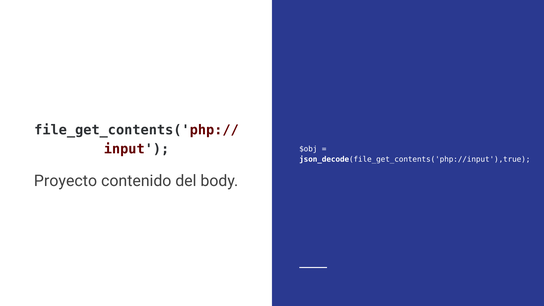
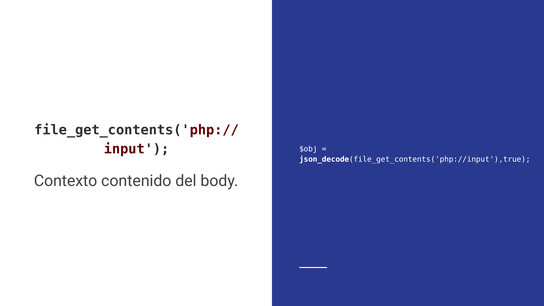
Proyecto: Proyecto -> Contexto
